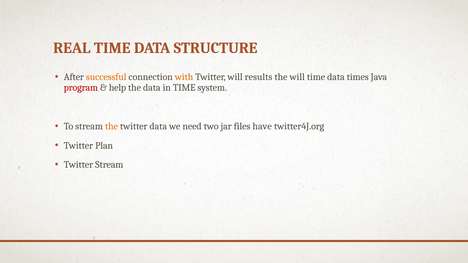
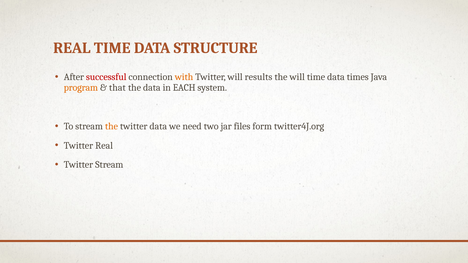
successful colour: orange -> red
program colour: red -> orange
help: help -> that
in TIME: TIME -> EACH
have: have -> form
Twitter Plan: Plan -> Real
